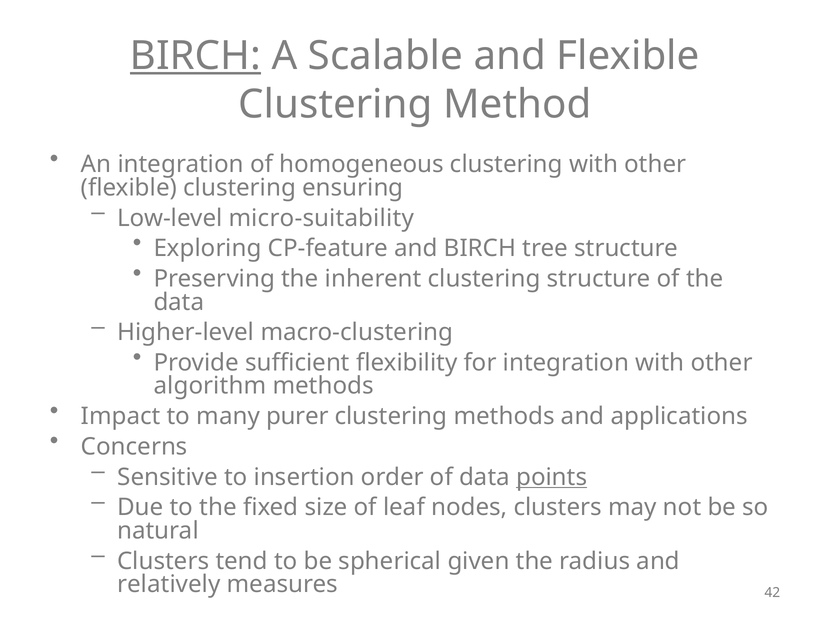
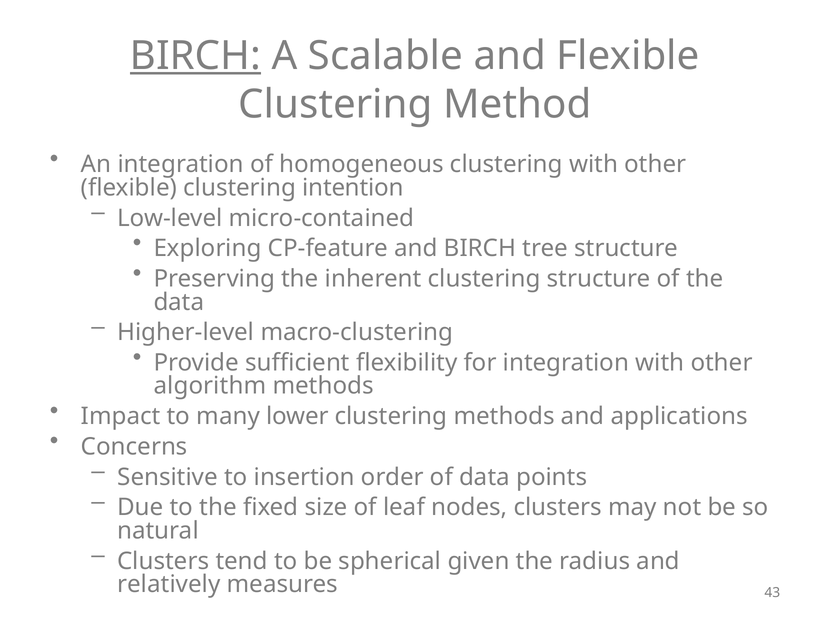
ensuring: ensuring -> intention
micro-suitability: micro-suitability -> micro-contained
purer: purer -> lower
points underline: present -> none
42: 42 -> 43
